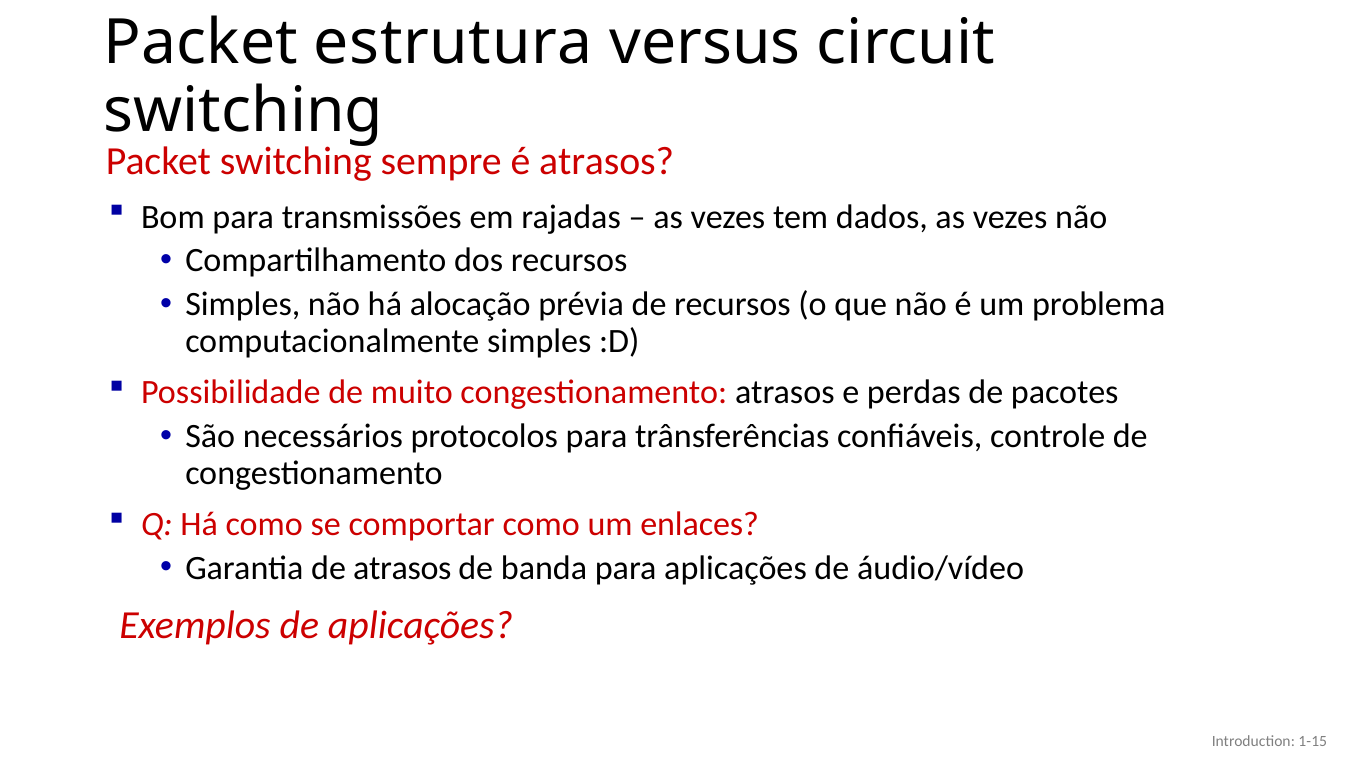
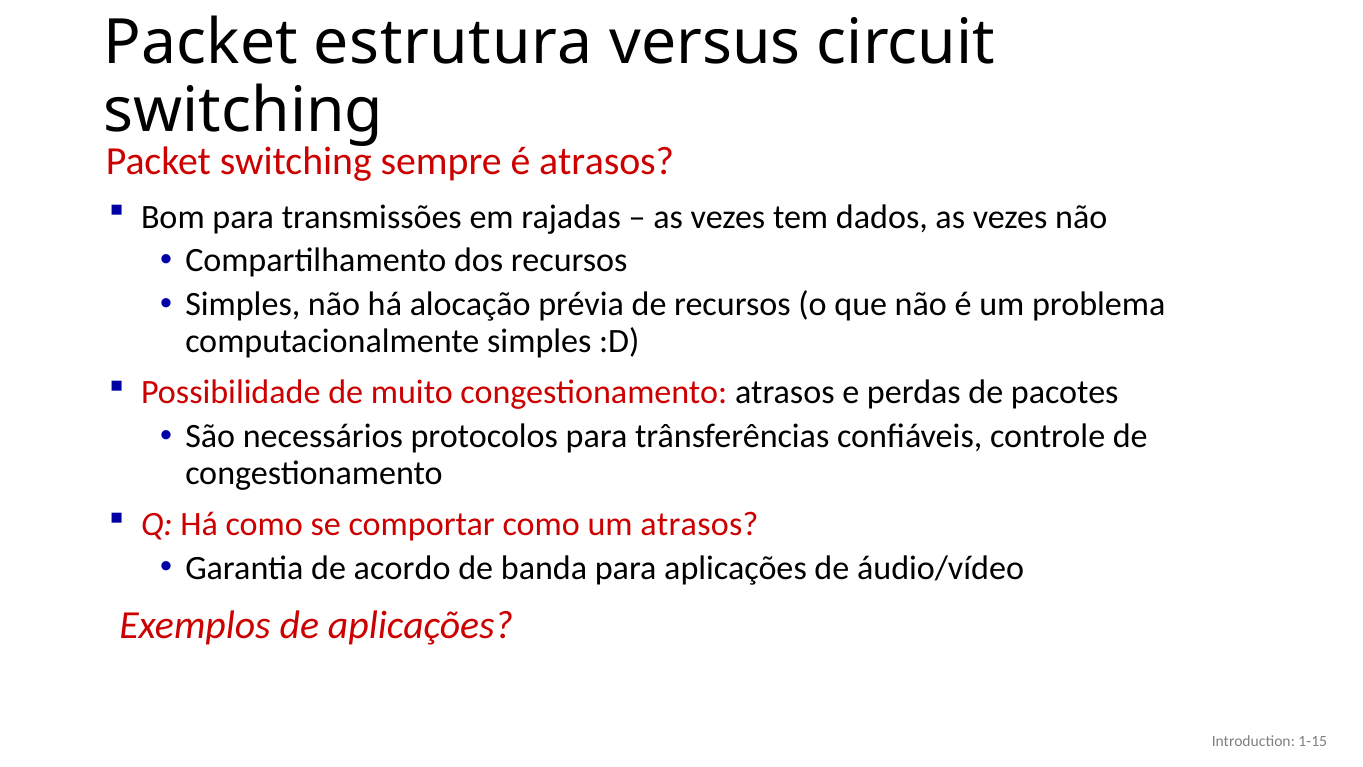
um enlaces: enlaces -> atrasos
de atrasos: atrasos -> acordo
